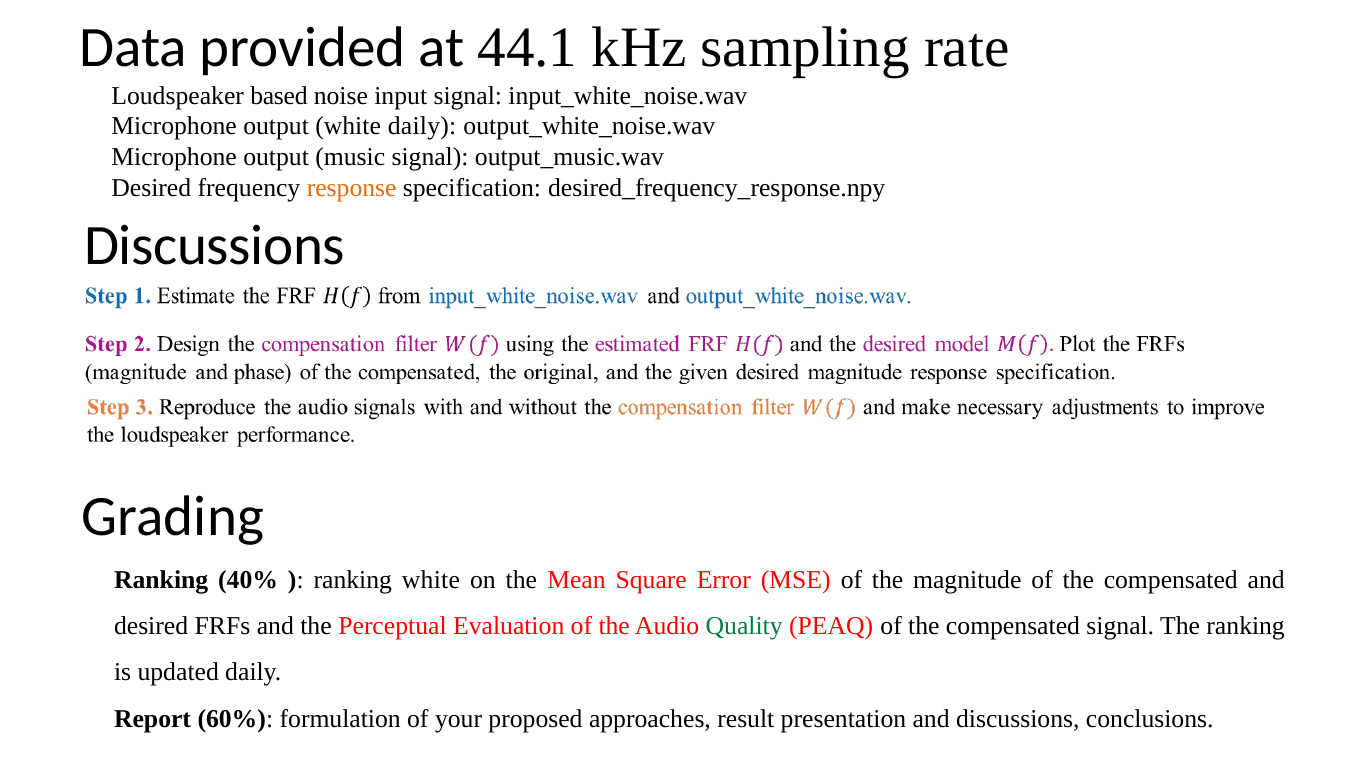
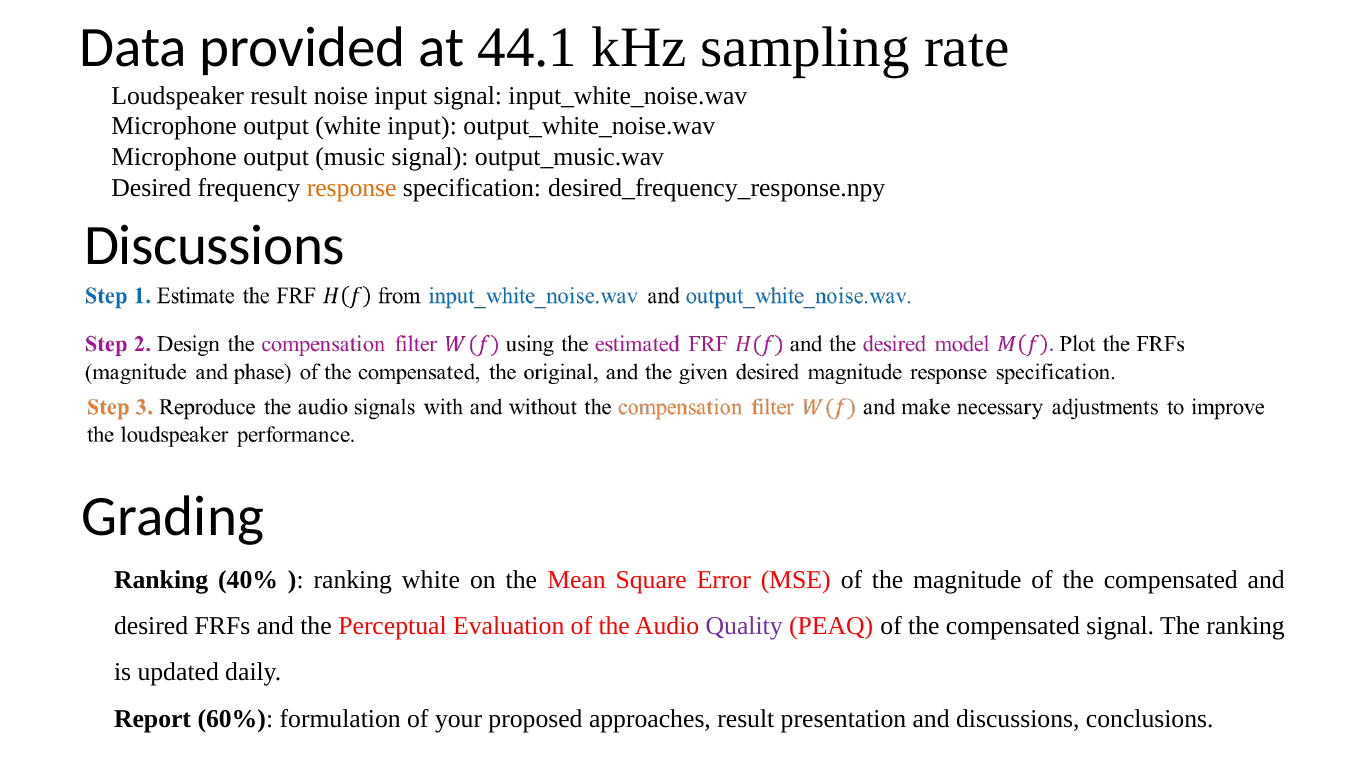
based at (279, 96): based -> result
white daily: daily -> input
Quality colour: green -> purple
